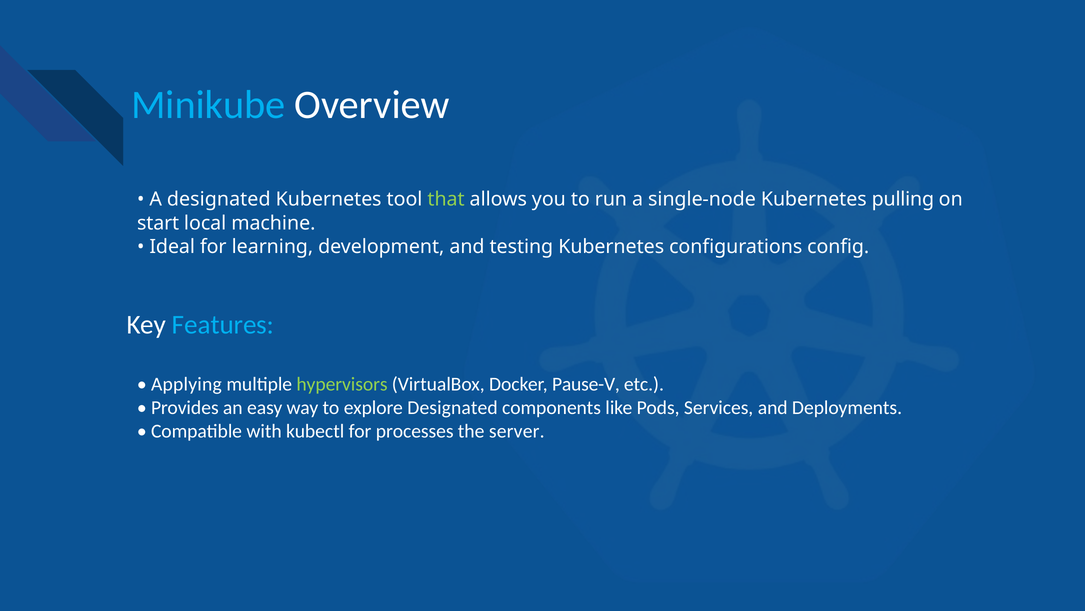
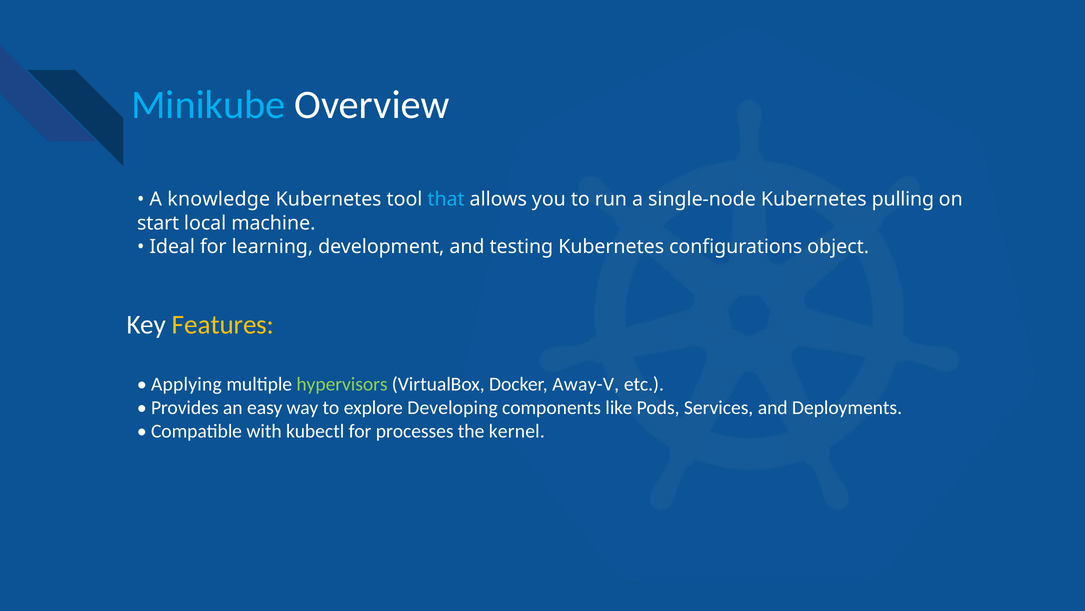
A designated: designated -> knowledge
that colour: light green -> light blue
config: config -> object
Features colour: light blue -> yellow
Pause-V: Pause-V -> Away-V
explore Designated: Designated -> Developing
server: server -> kernel
